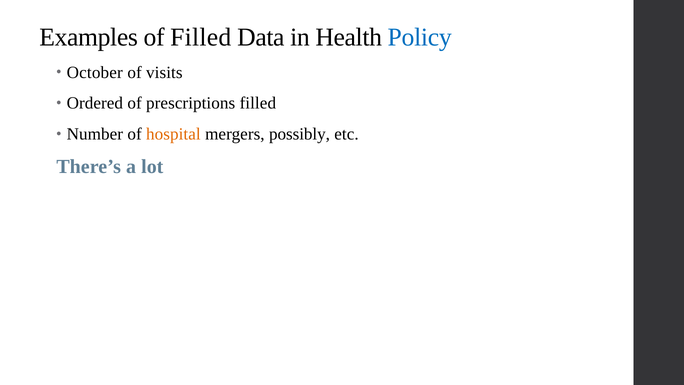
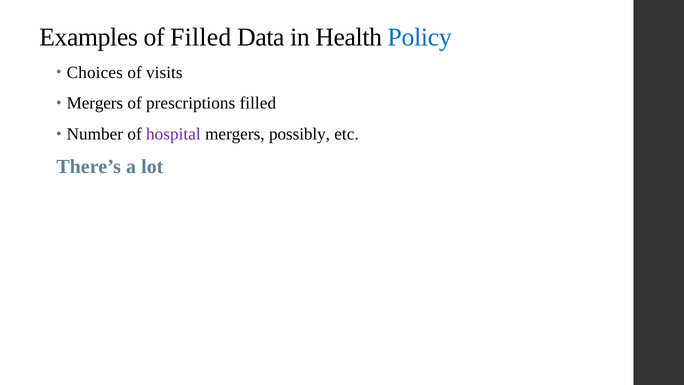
October: October -> Choices
Ordered at (95, 103): Ordered -> Mergers
hospital colour: orange -> purple
